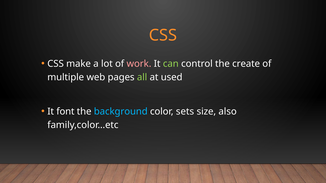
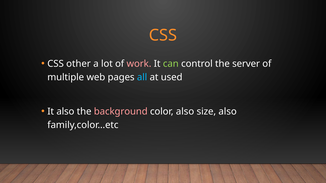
make: make -> other
create: create -> server
all colour: light green -> light blue
It font: font -> also
background colour: light blue -> pink
color sets: sets -> also
